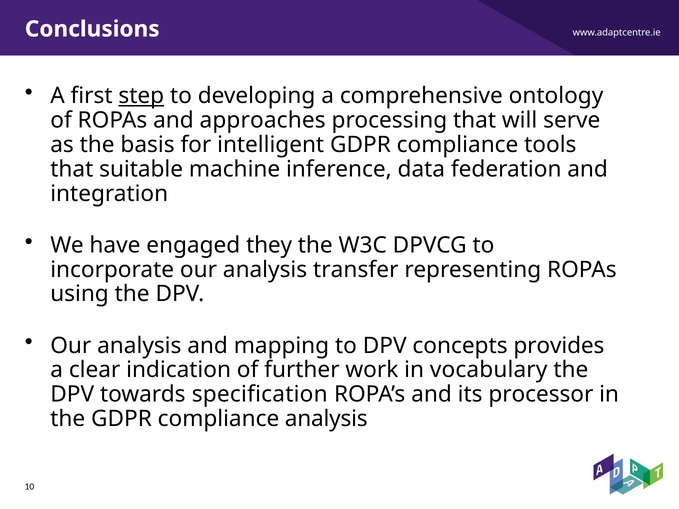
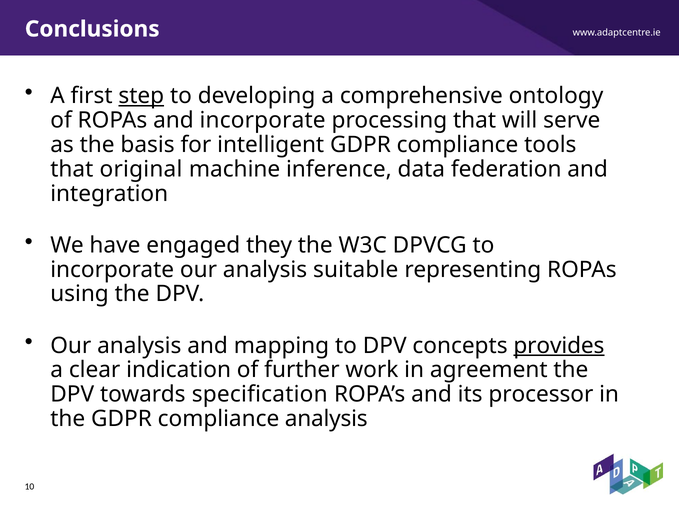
and approaches: approaches -> incorporate
suitable: suitable -> original
transfer: transfer -> suitable
provides underline: none -> present
vocabulary: vocabulary -> agreement
